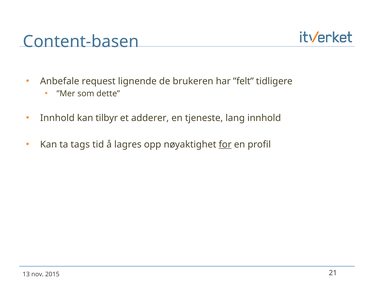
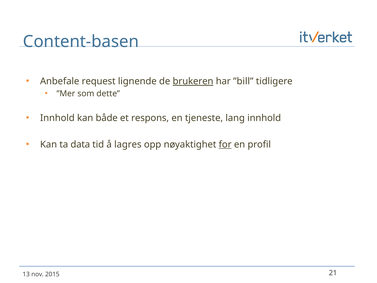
brukeren underline: none -> present
”felt: ”felt -> ”bill
tilbyr: tilbyr -> både
adderer: adderer -> respons
tags: tags -> data
